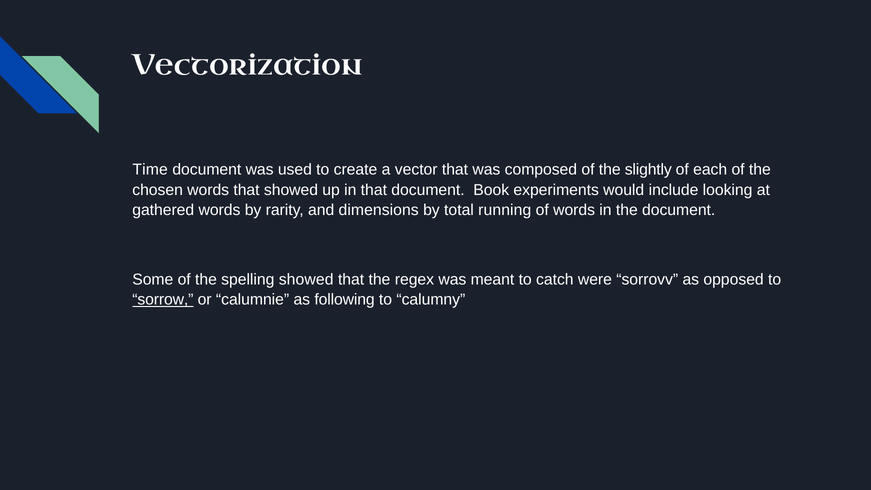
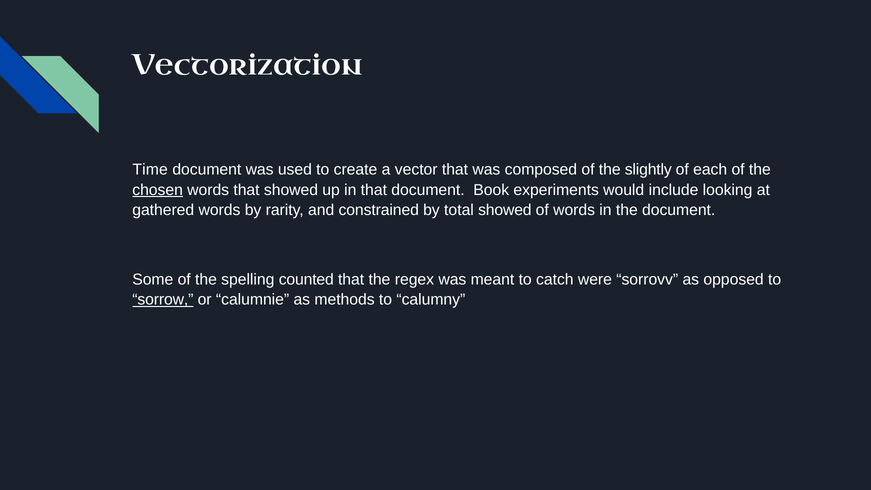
chosen underline: none -> present
dimensions: dimensions -> constrained
total running: running -> showed
spelling showed: showed -> counted
following: following -> methods
